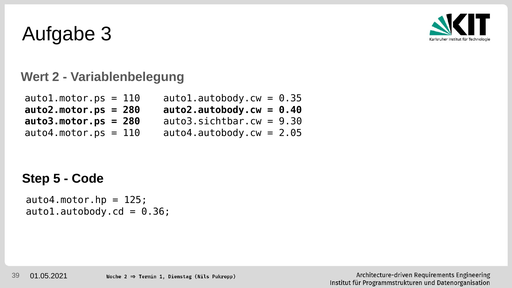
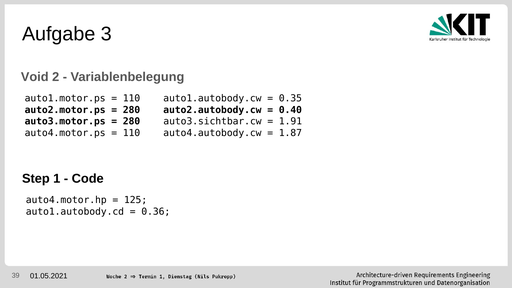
Wert: Wert -> Void
9.30: 9.30 -> 1.91
2.05: 2.05 -> 1.87
5: 5 -> 1
